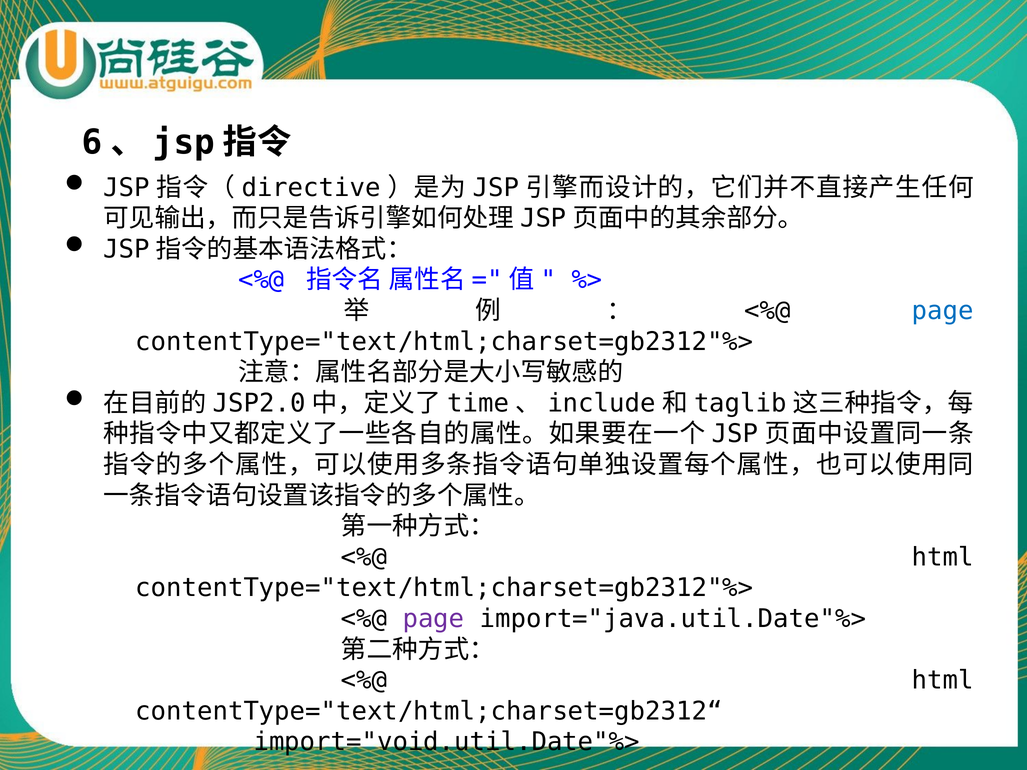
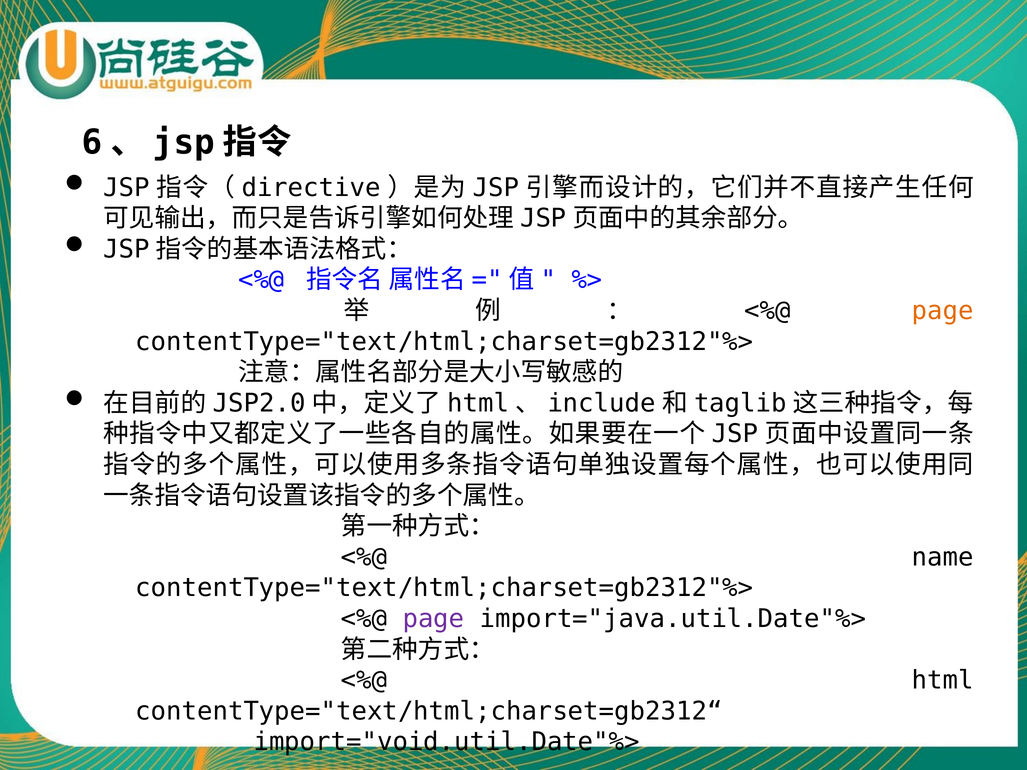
page at (943, 311) colour: blue -> orange
time at (478, 403): time -> html
html at (943, 557): html -> name
